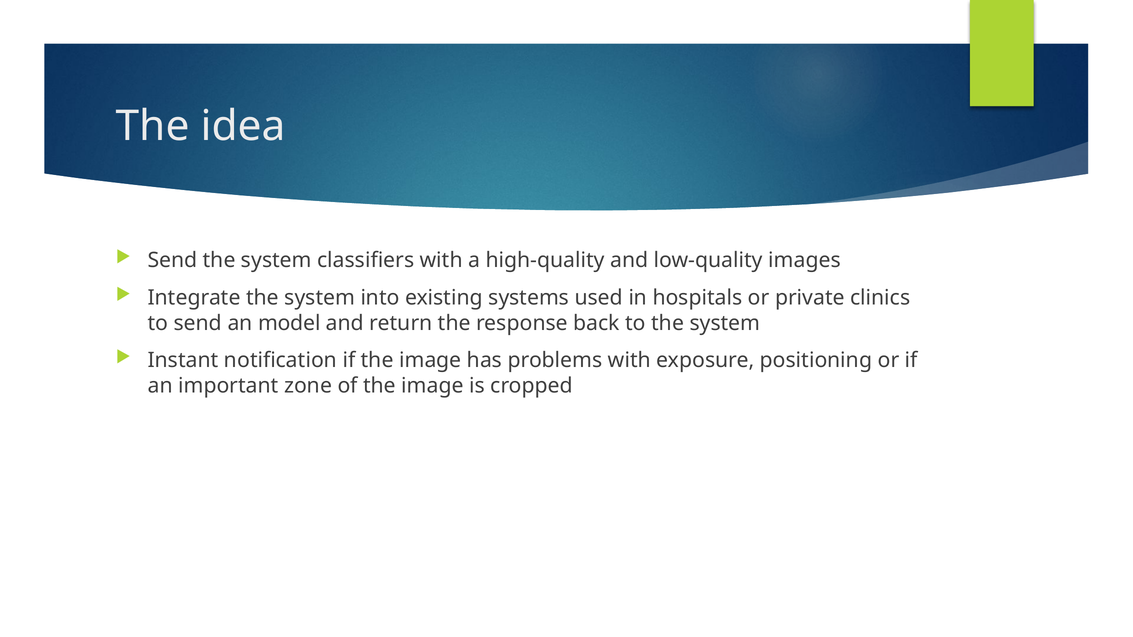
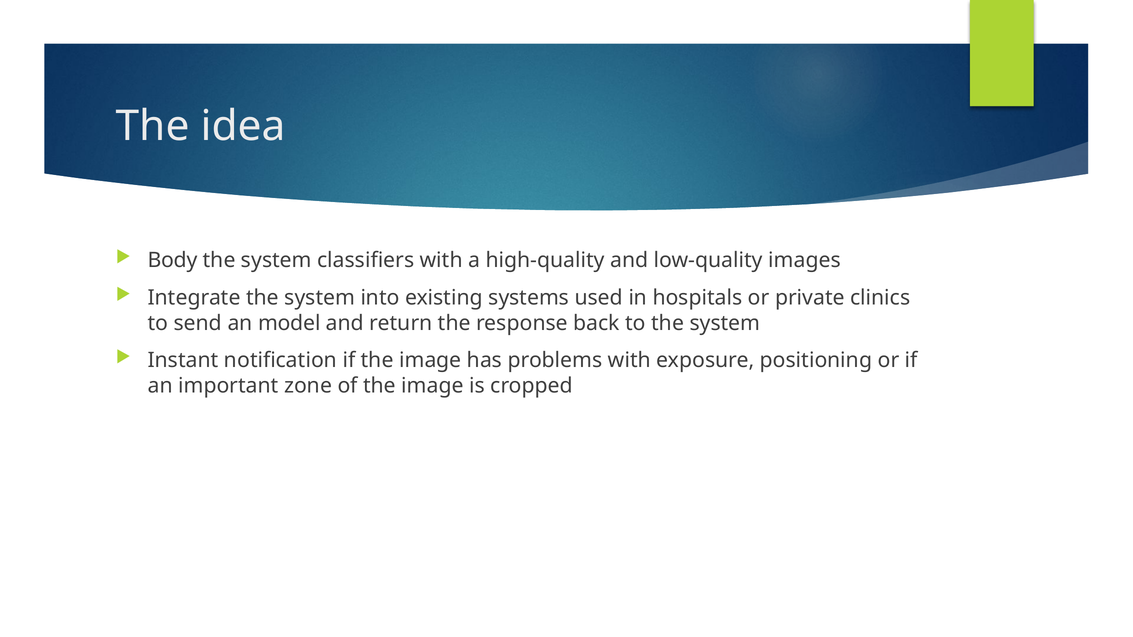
Send at (173, 260): Send -> Body
